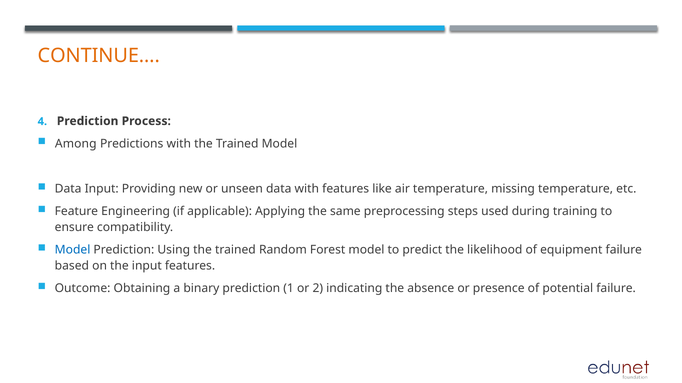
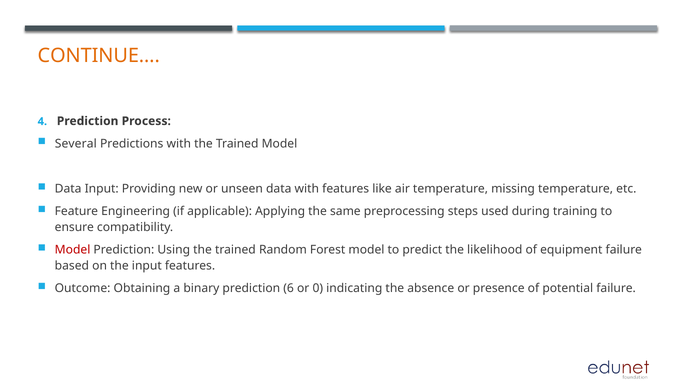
Among: Among -> Several
Model at (73, 250) colour: blue -> red
1: 1 -> 6
2: 2 -> 0
